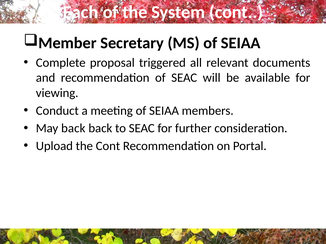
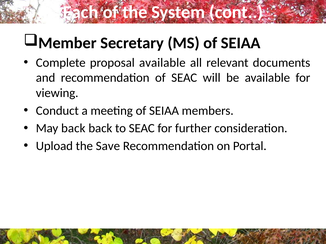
proposal triggered: triggered -> available
the Cont: Cont -> Save
